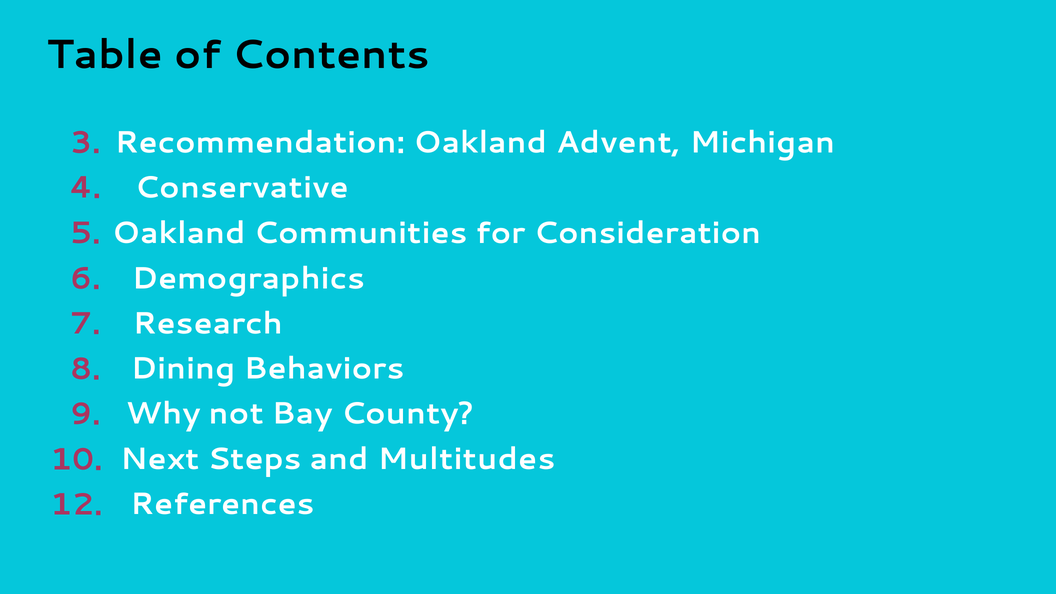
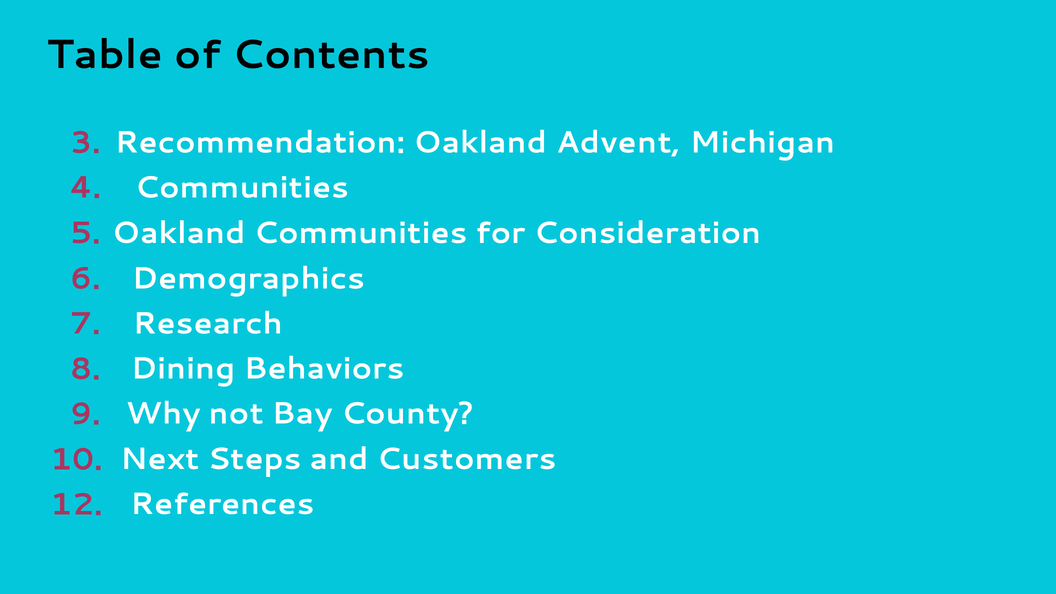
Conservative at (242, 188): Conservative -> Communities
Multitudes: Multitudes -> Customers
